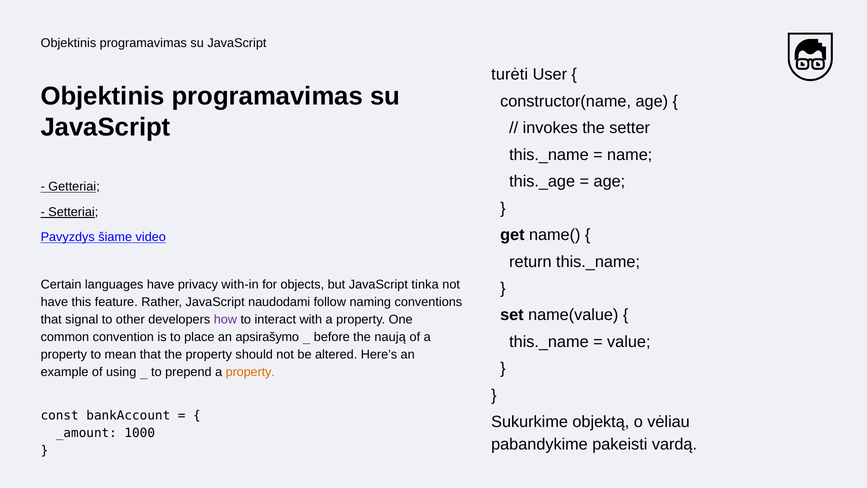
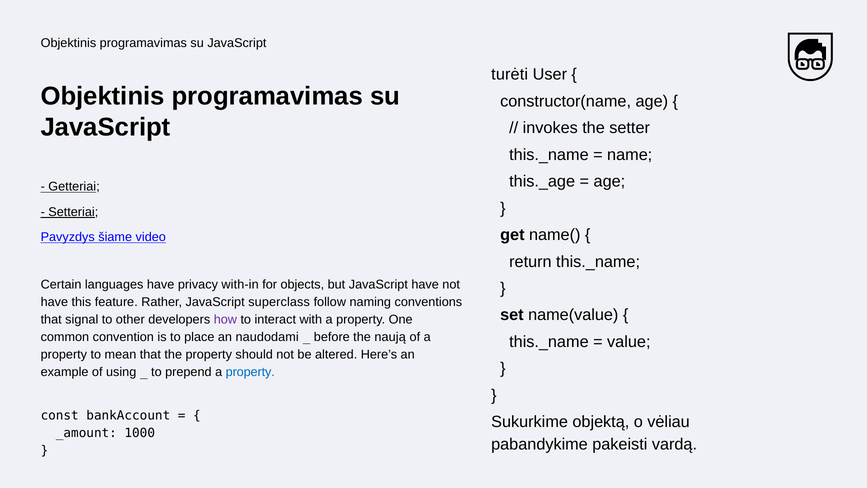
JavaScript tinka: tinka -> have
naudodami: naudodami -> superclass
apsirašymo: apsirašymo -> naudodami
property at (250, 372) colour: orange -> blue
